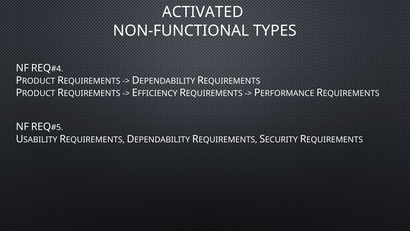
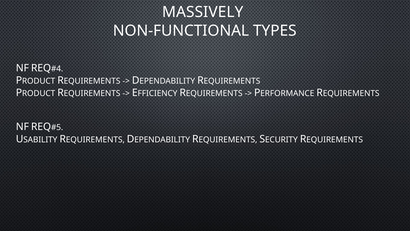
ACTIVATED: ACTIVATED -> MASSIVELY
